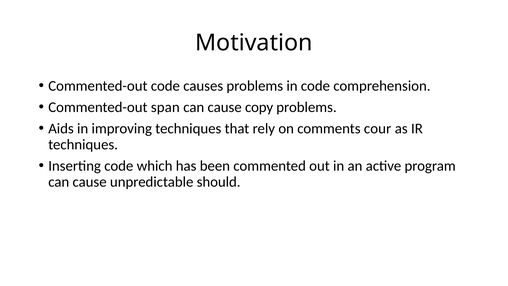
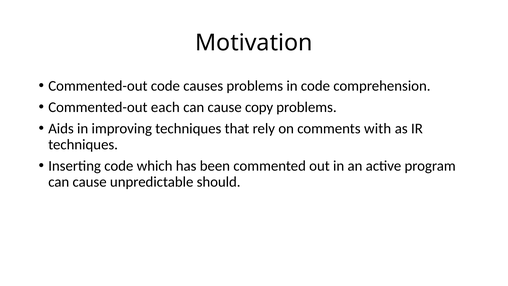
span: span -> each
cour: cour -> with
